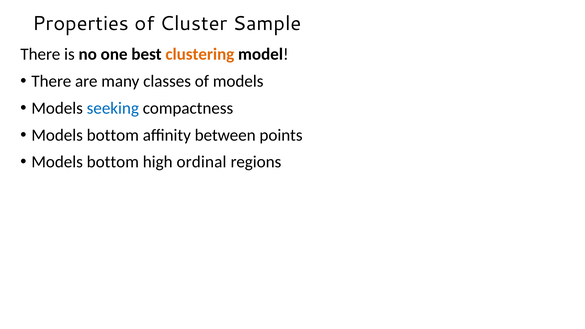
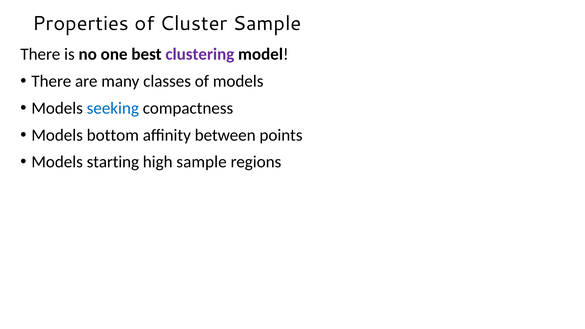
clustering colour: orange -> purple
bottom at (113, 162): bottom -> starting
high ordinal: ordinal -> sample
